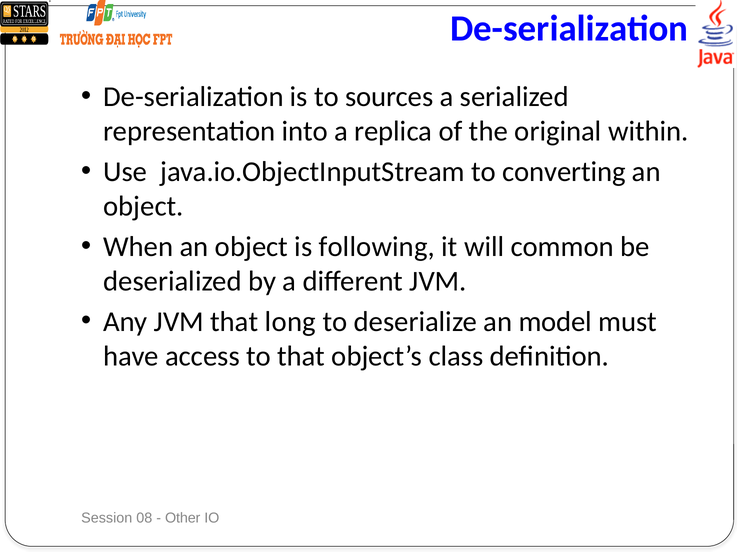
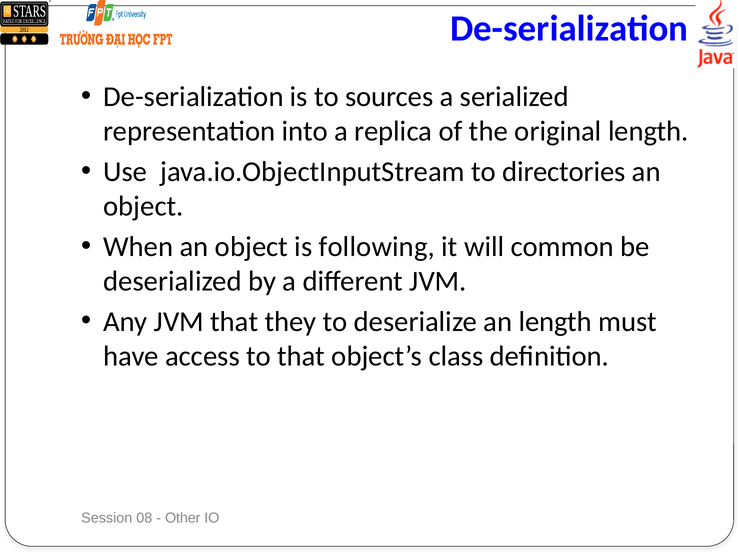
original within: within -> length
converting: converting -> directories
long: long -> they
an model: model -> length
